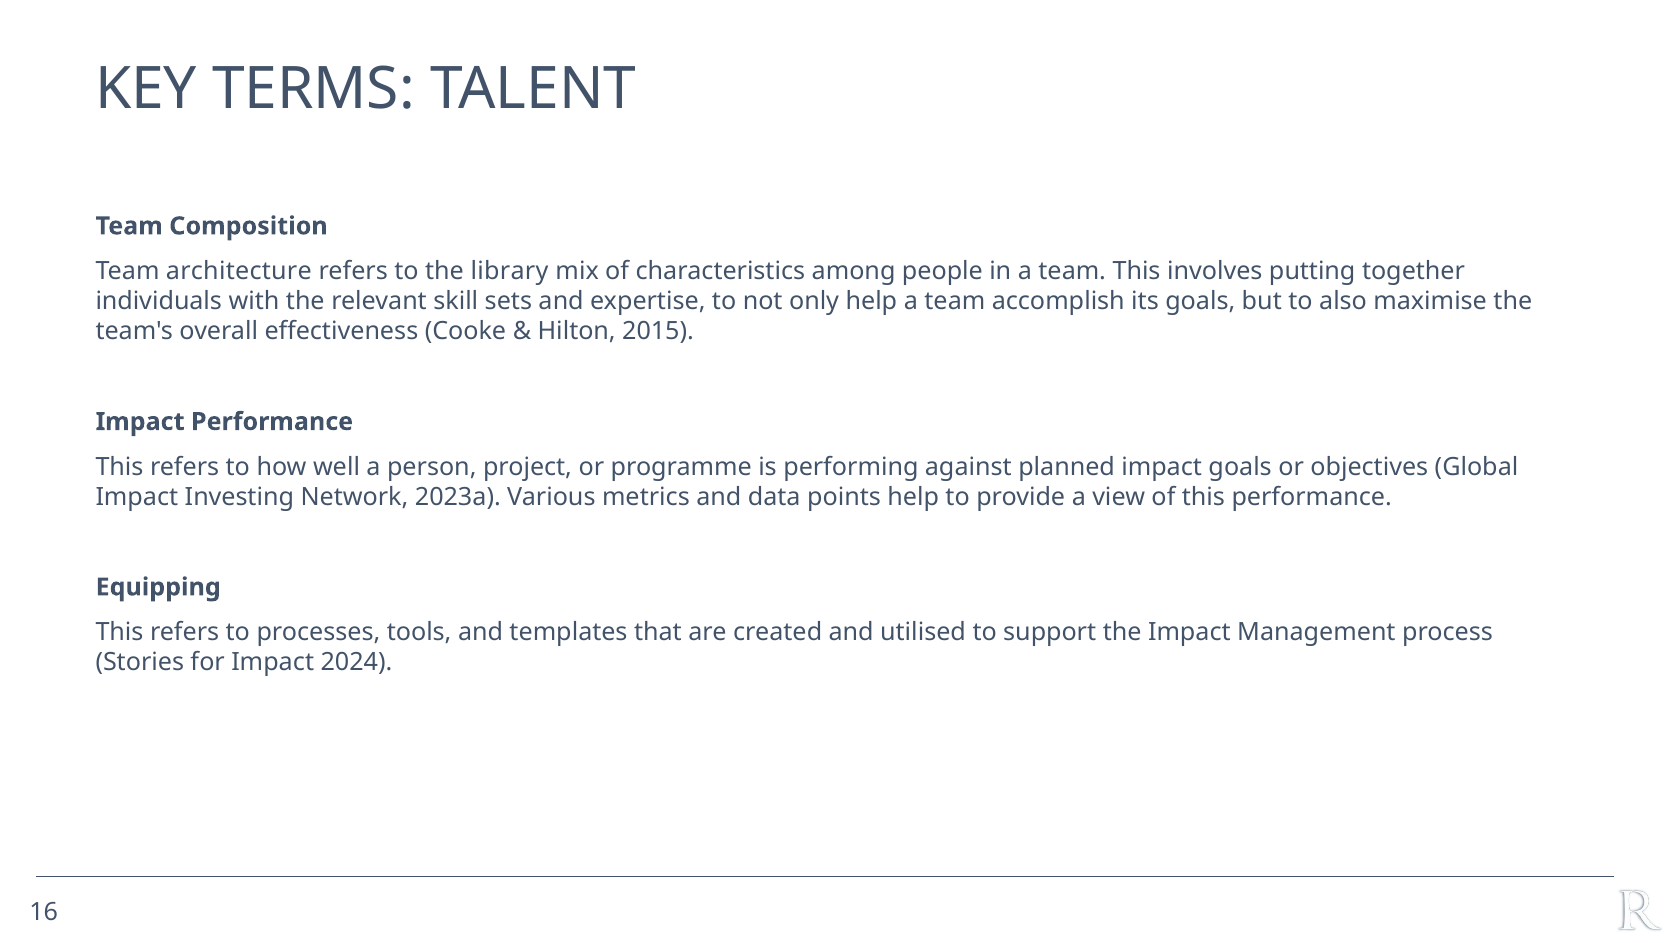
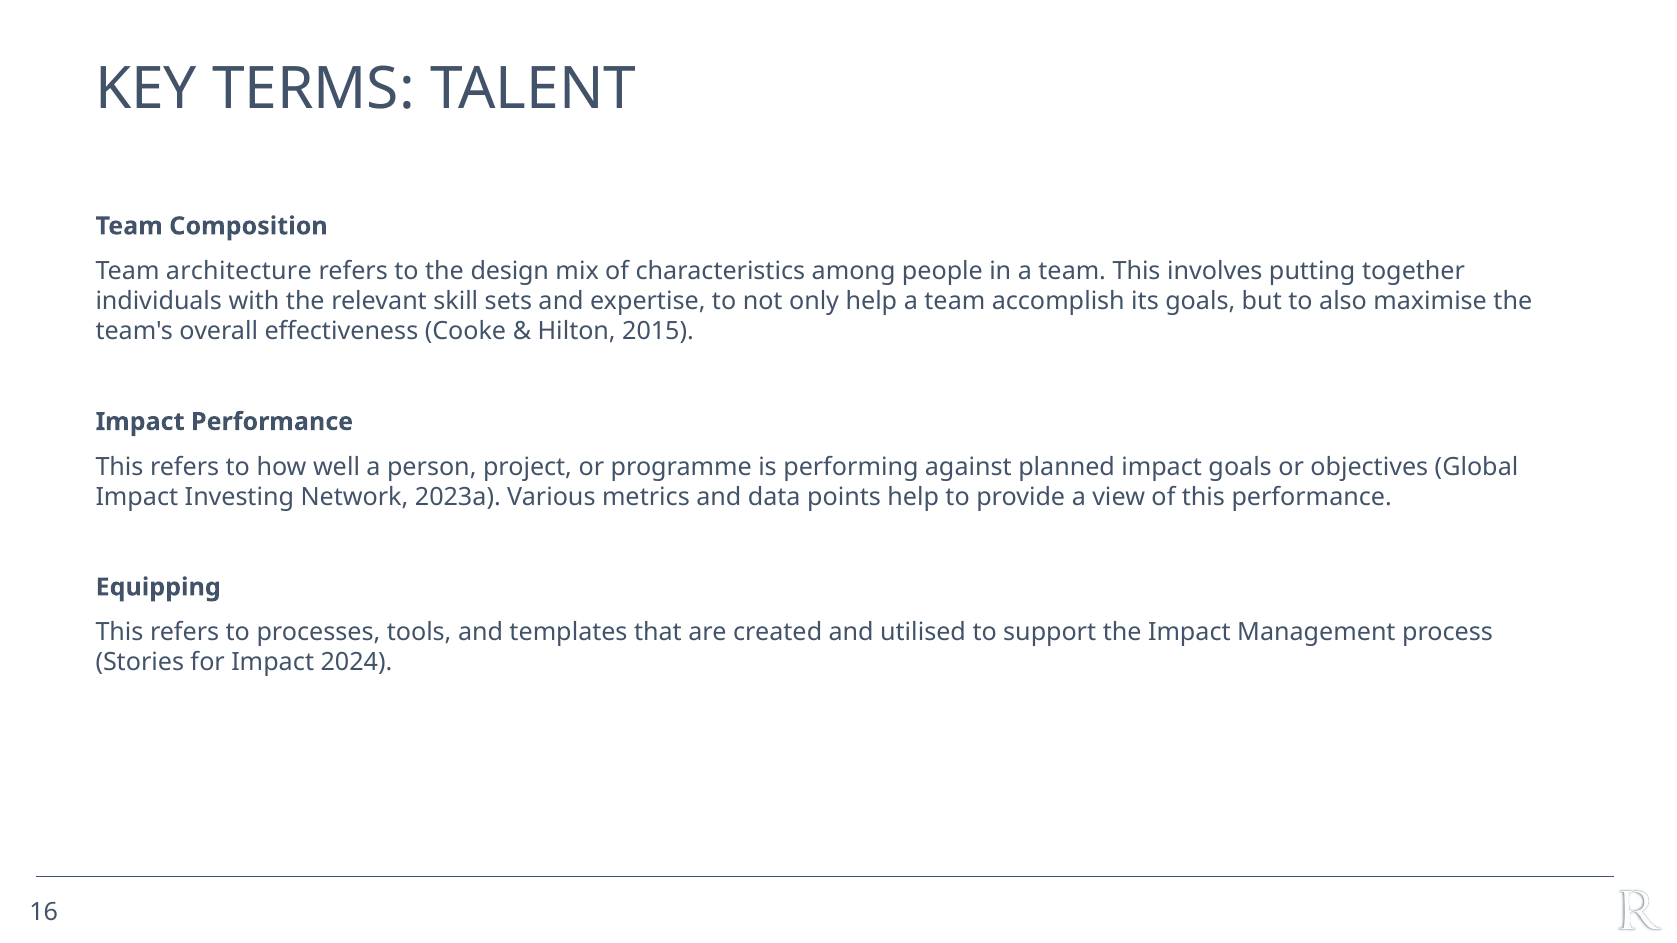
library: library -> design
